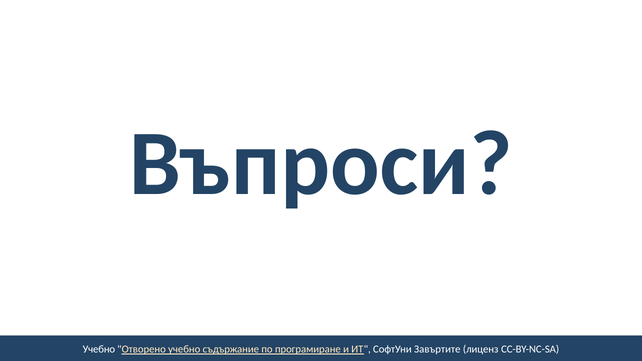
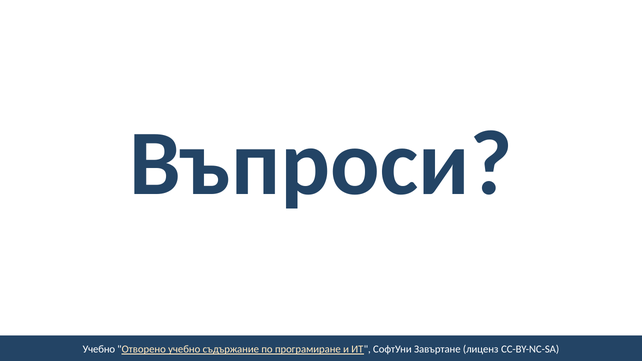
Завъртите: Завъртите -> Завъртане
